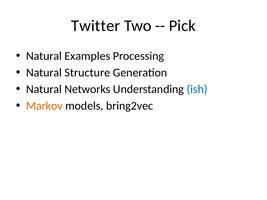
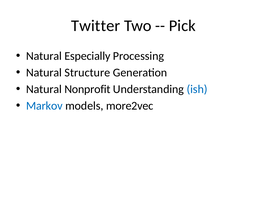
Examples: Examples -> Especially
Networks: Networks -> Nonprofit
Markov colour: orange -> blue
bring2vec: bring2vec -> more2vec
